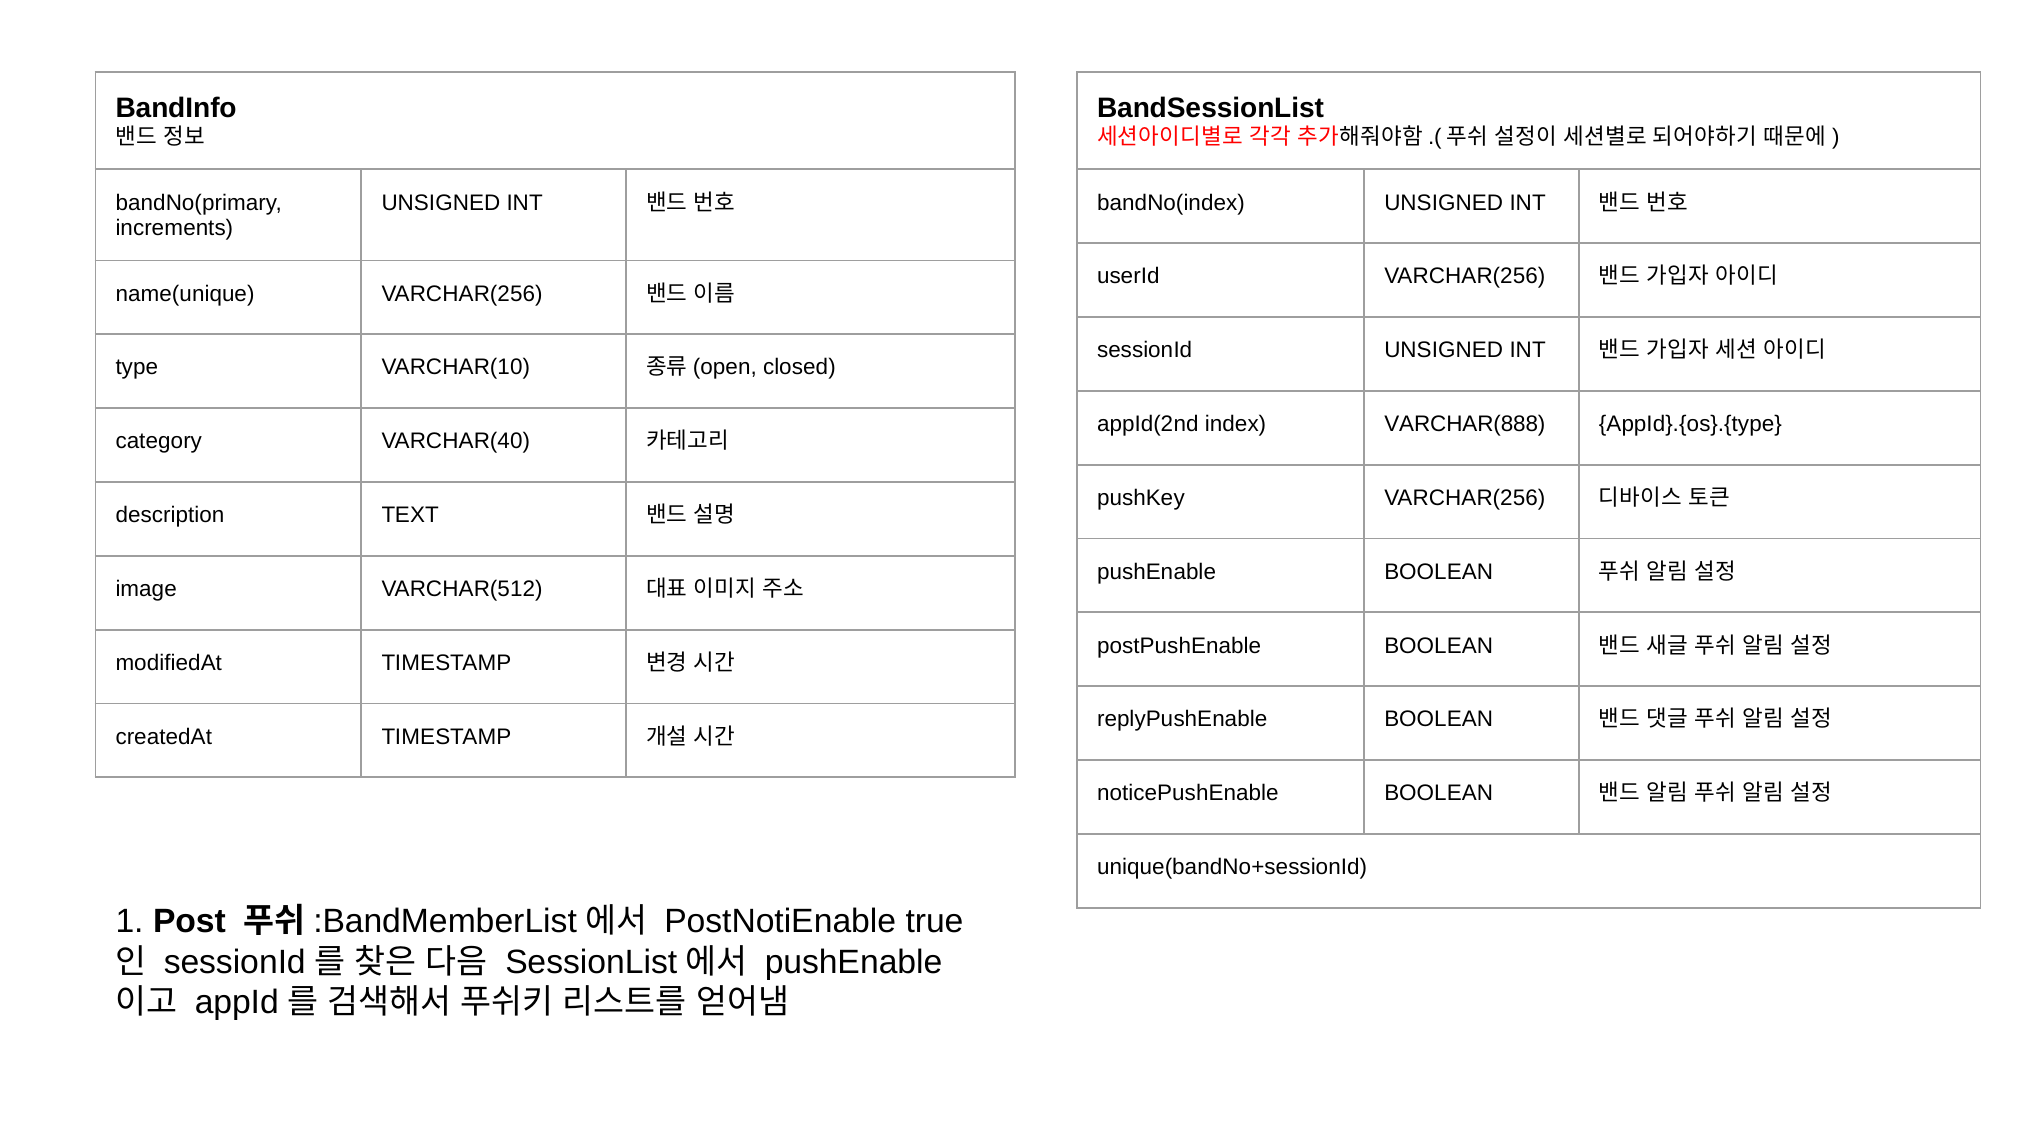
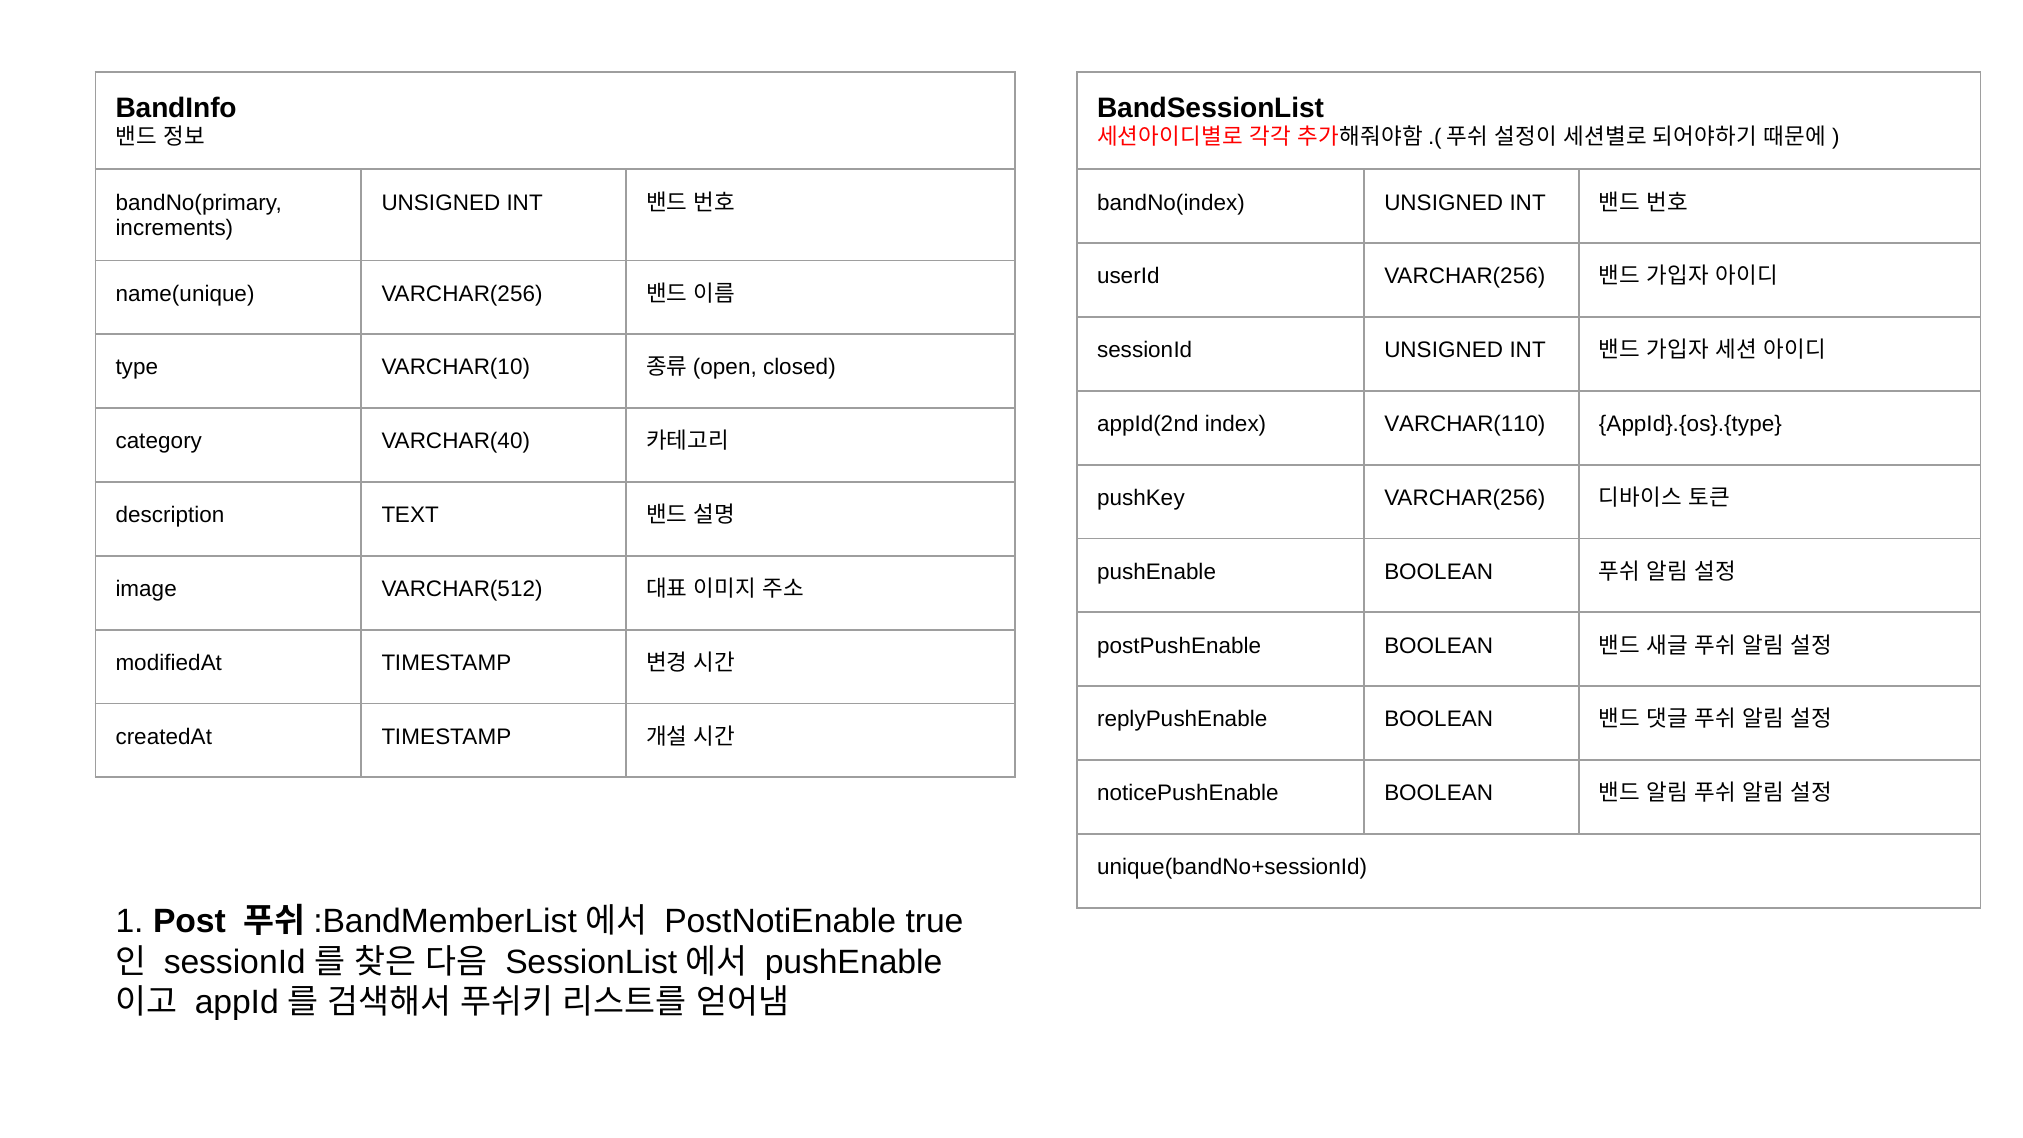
VARCHAR(888: VARCHAR(888 -> VARCHAR(110
